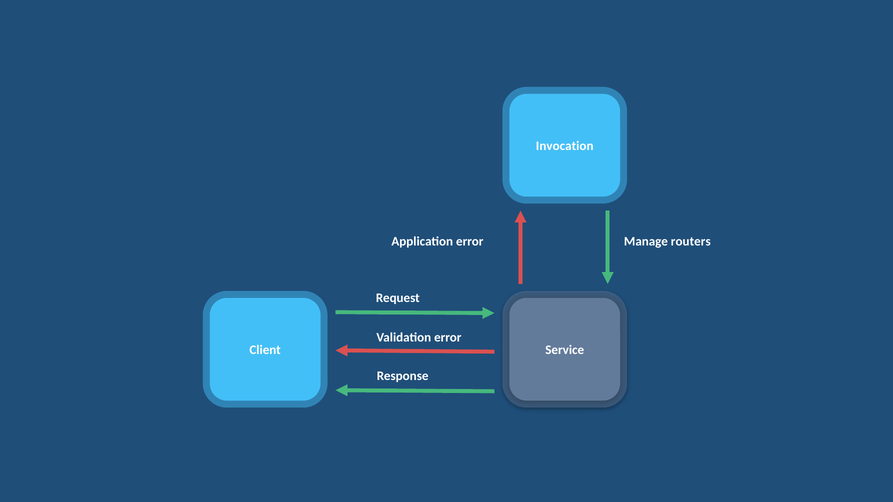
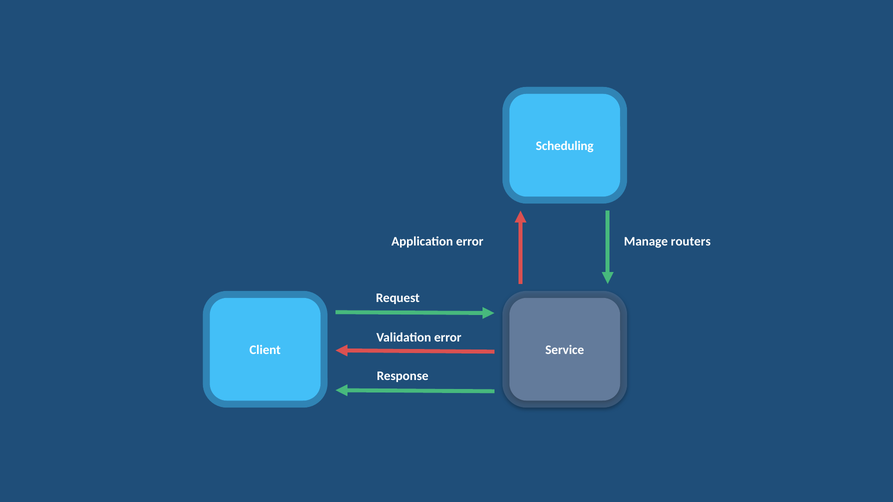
Invocation: Invocation -> Scheduling
